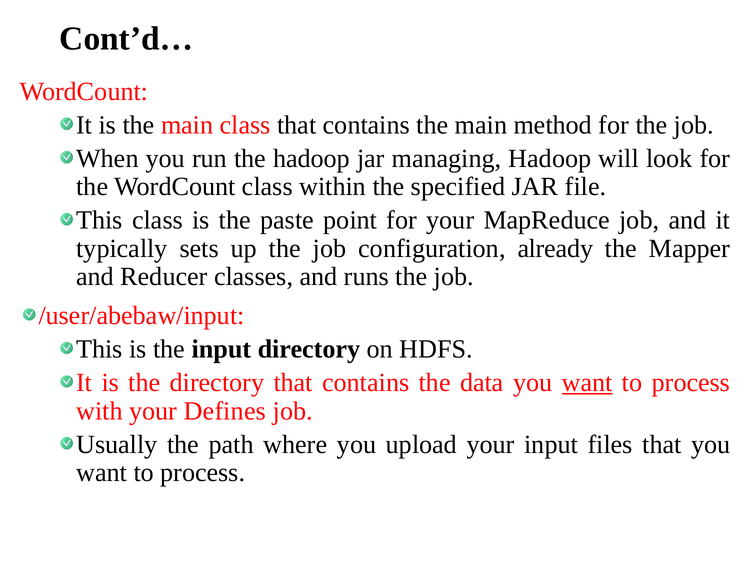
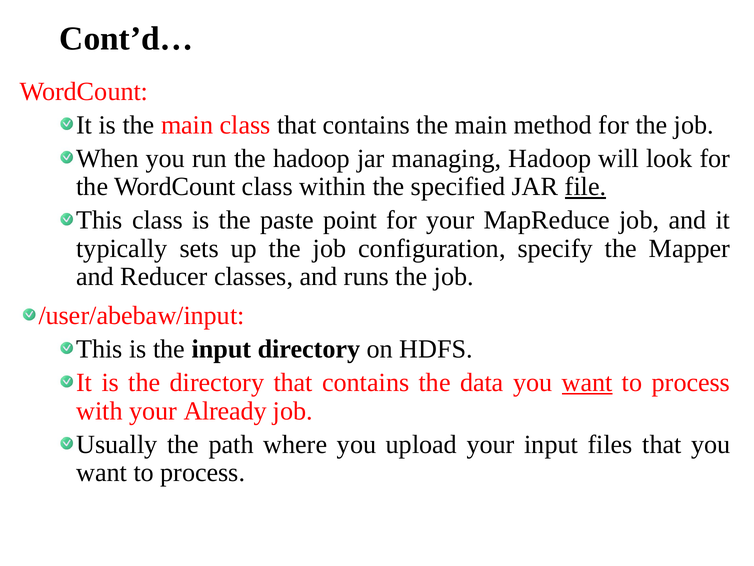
file underline: none -> present
already: already -> specify
Defines: Defines -> Already
